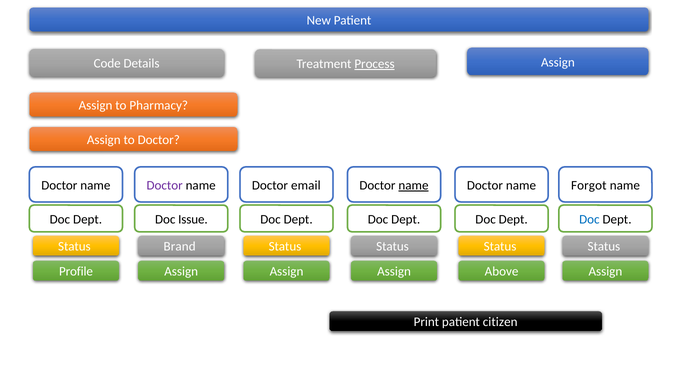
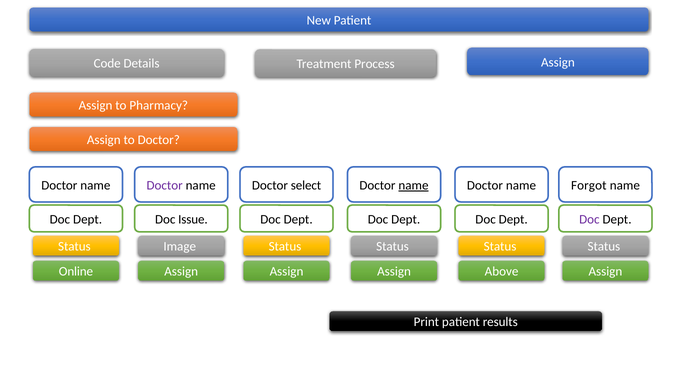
Process underline: present -> none
email: email -> select
Doc at (589, 219) colour: blue -> purple
Brand: Brand -> Image
Profile: Profile -> Online
citizen: citizen -> results
